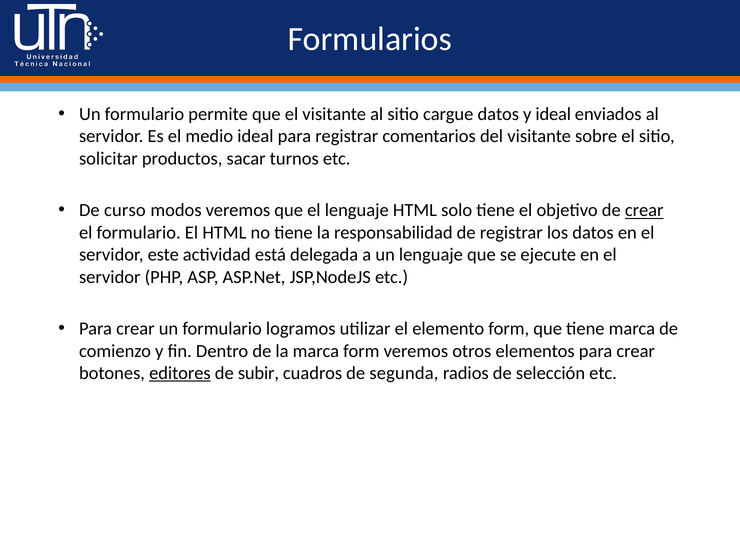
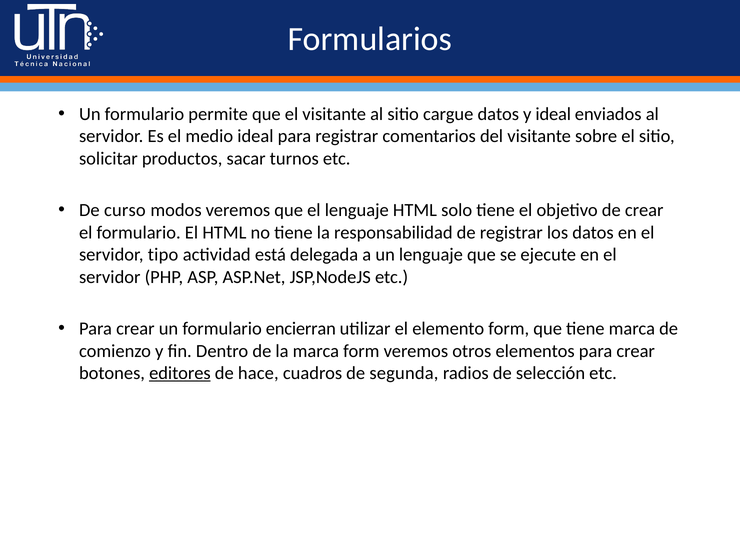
crear at (644, 210) underline: present -> none
este: este -> tipo
logramos: logramos -> encierran
subir: subir -> hace
